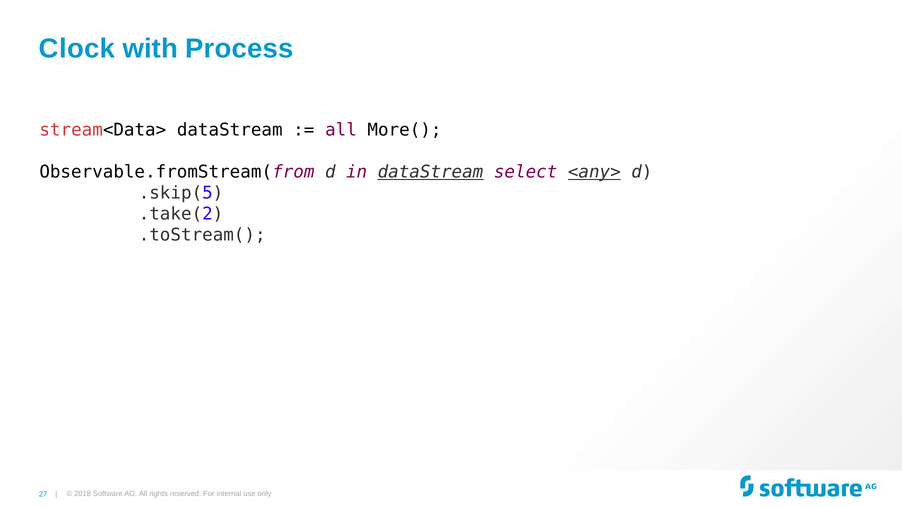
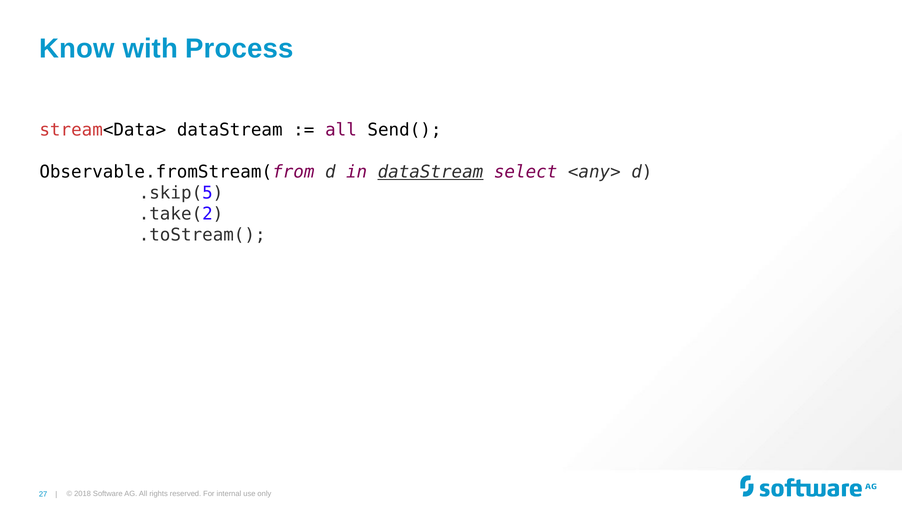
Clock: Clock -> Know
More(: More( -> Send(
<any> underline: present -> none
